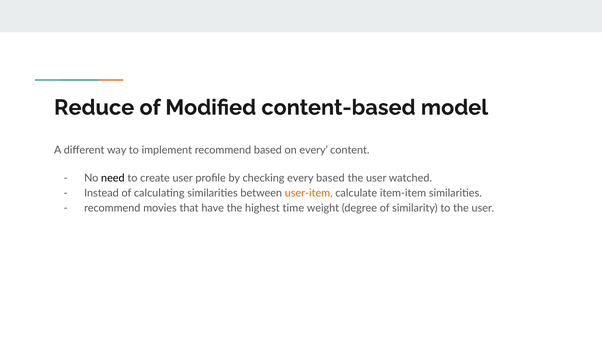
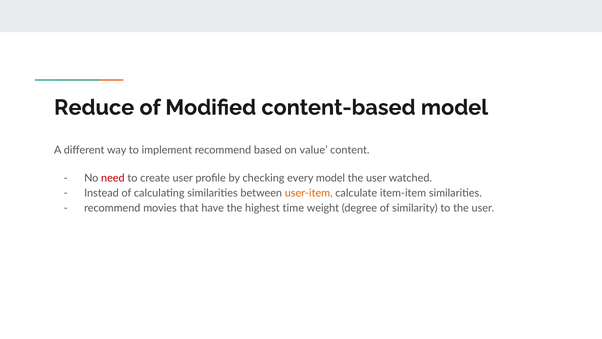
on every: every -> value
need colour: black -> red
every based: based -> model
